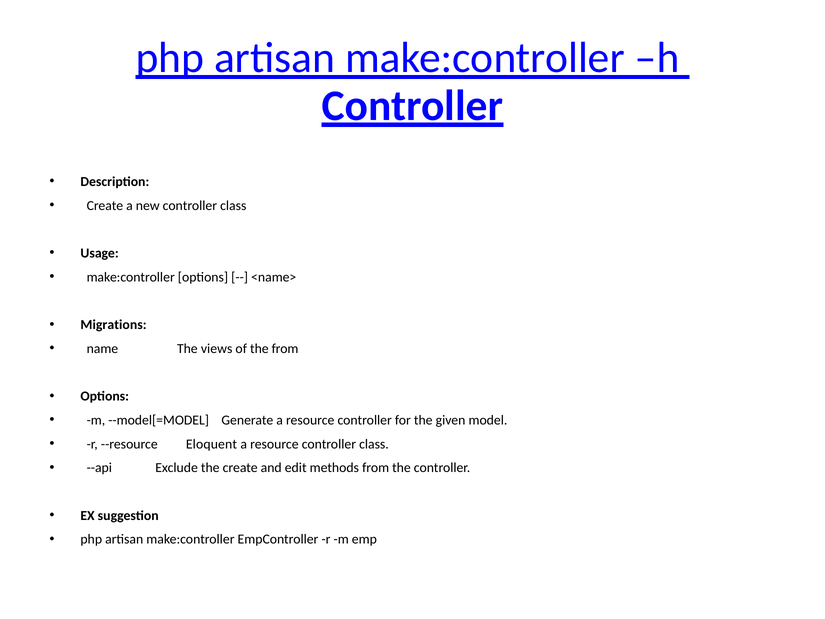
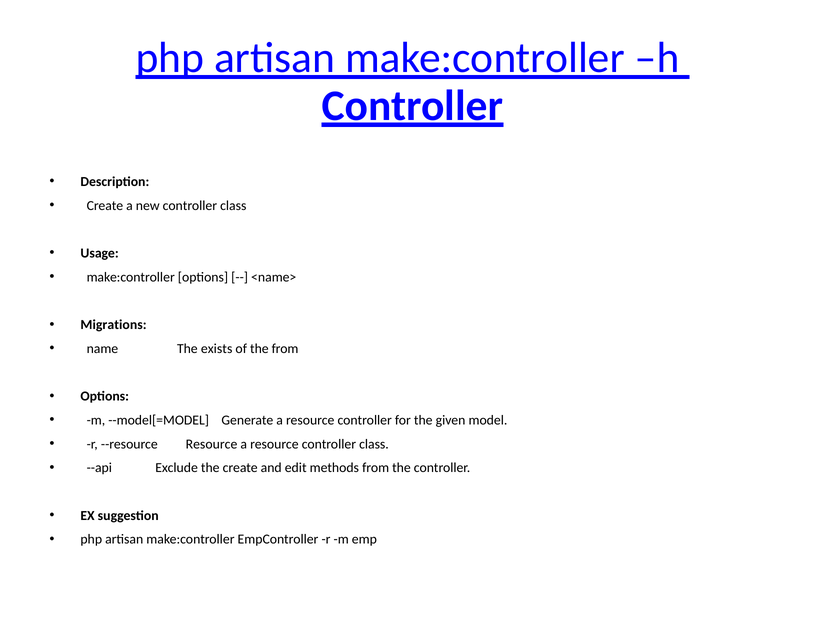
views: views -> exists
--resource Eloquent: Eloquent -> Resource
